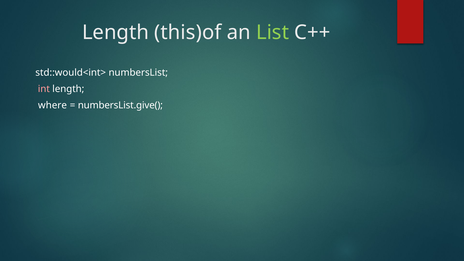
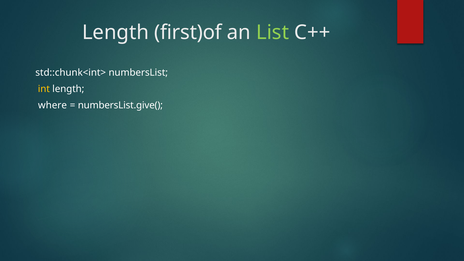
this)of: this)of -> first)of
std::would<int>: std::would<int> -> std::chunk<int>
int colour: pink -> yellow
